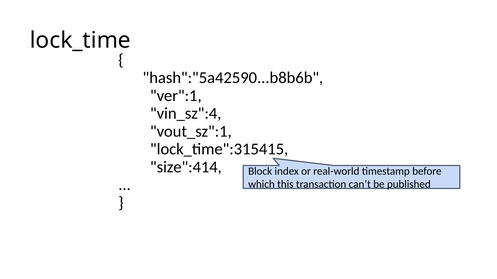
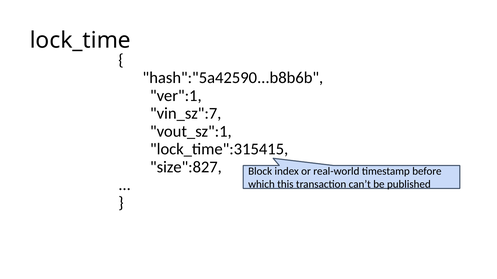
vin_sz":4: vin_sz":4 -> vin_sz":7
size":414: size":414 -> size":827
